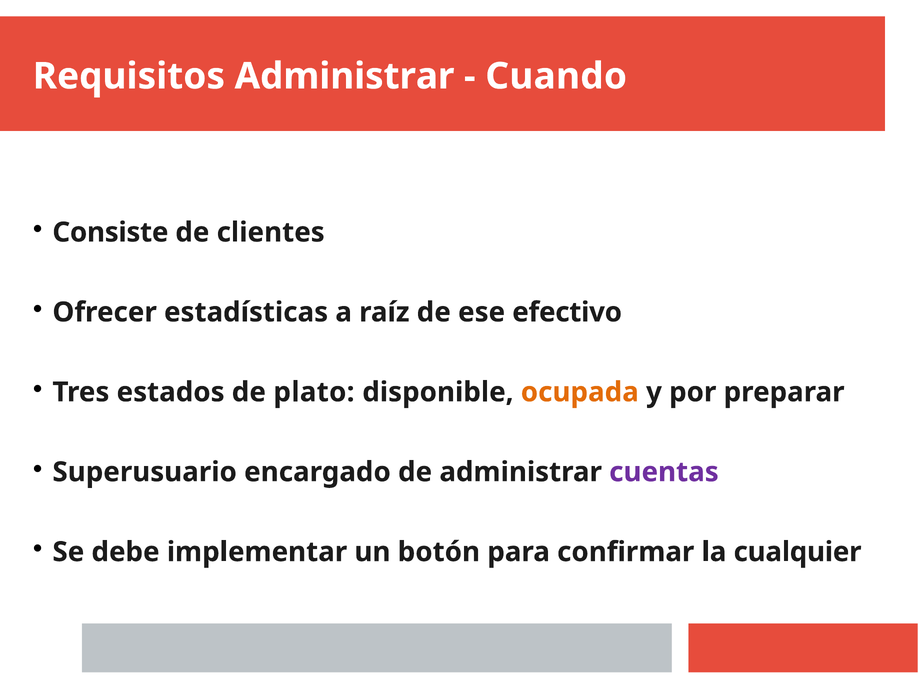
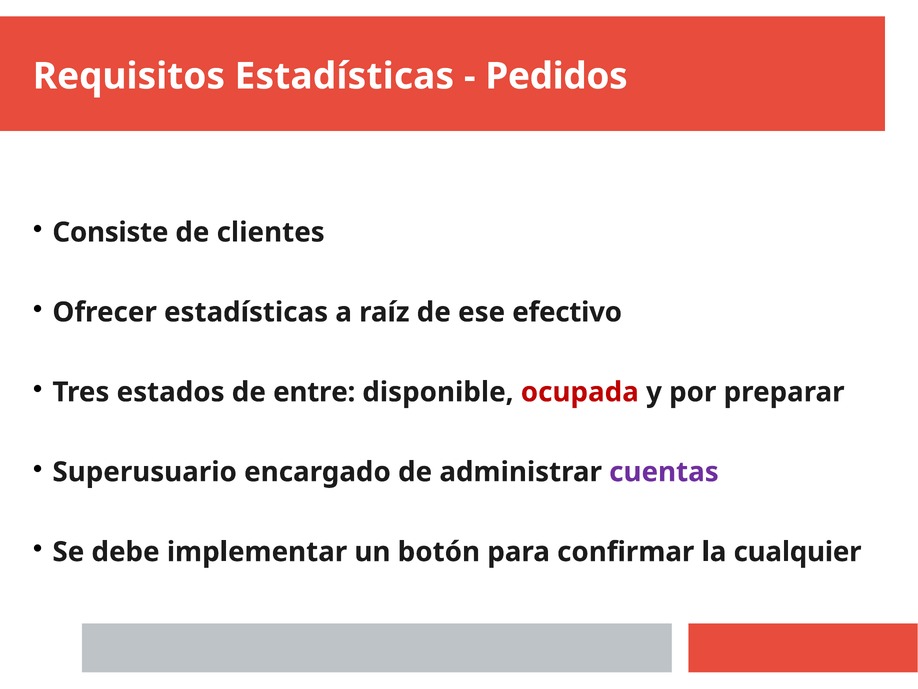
Requisitos Administrar: Administrar -> Estadísticas
Cuando: Cuando -> Pedidos
plato: plato -> entre
ocupada colour: orange -> red
